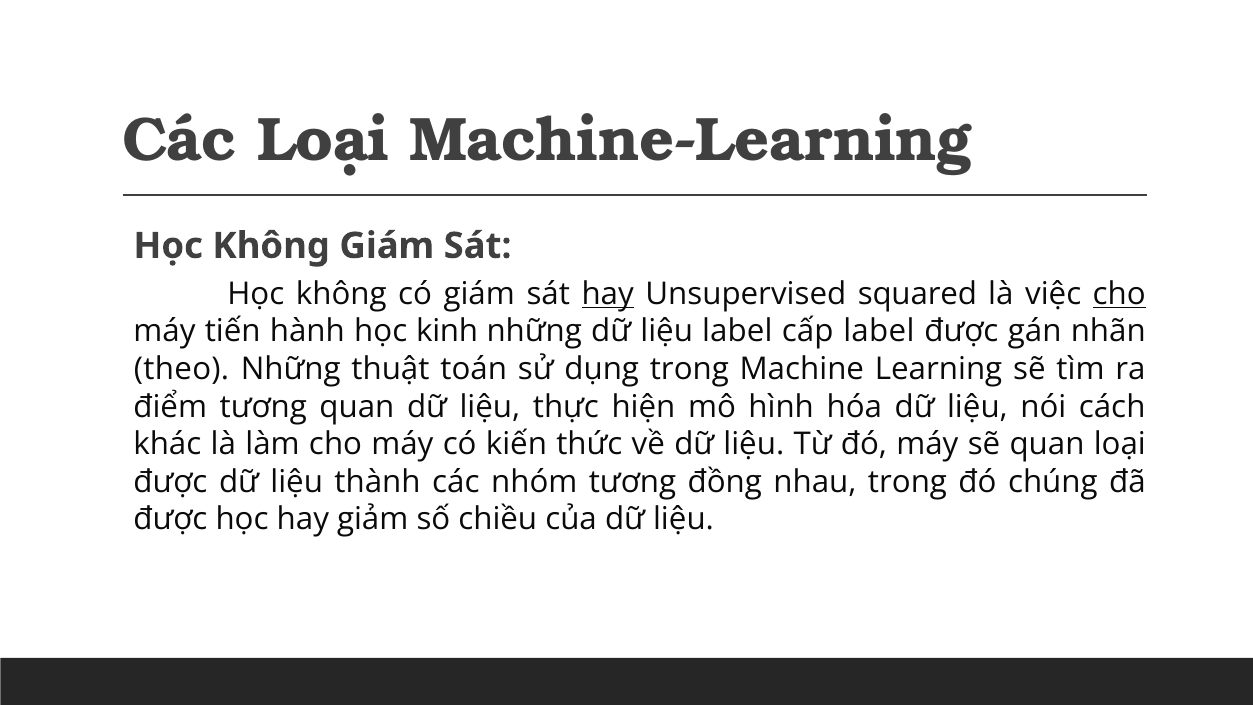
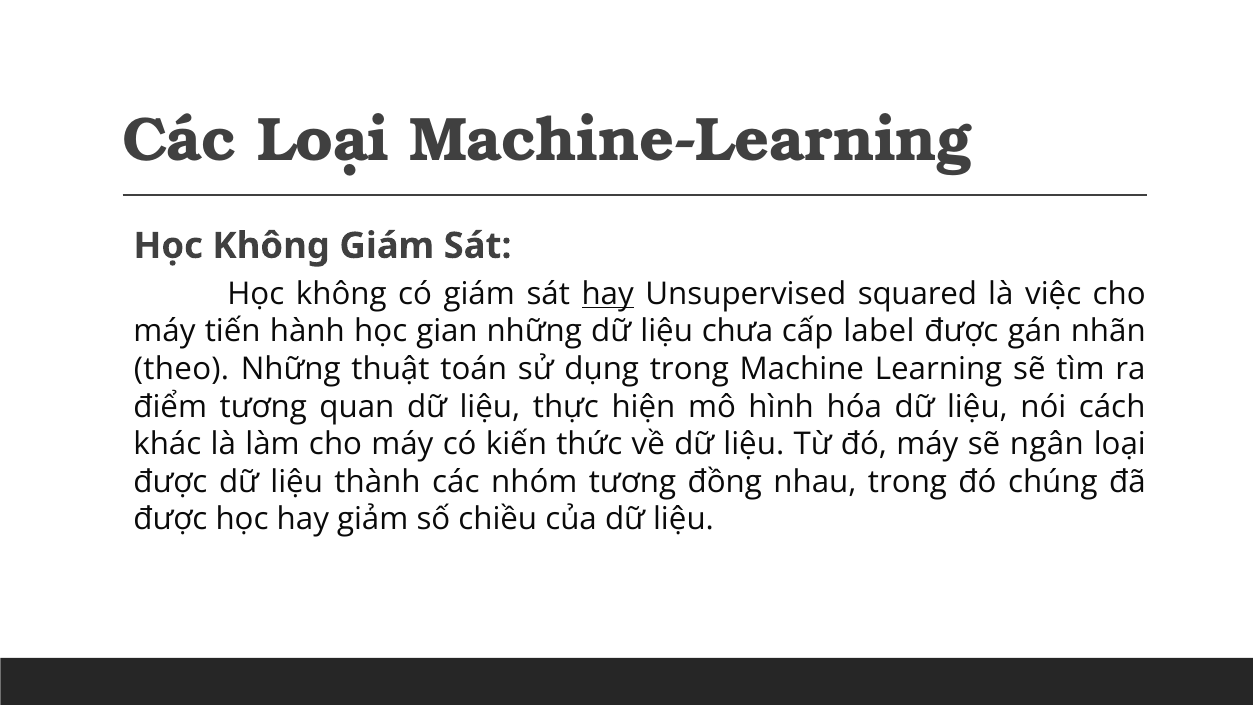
cho at (1119, 294) underline: present -> none
kinh: kinh -> gian
liệu label: label -> chưa
sẽ quan: quan -> ngân
